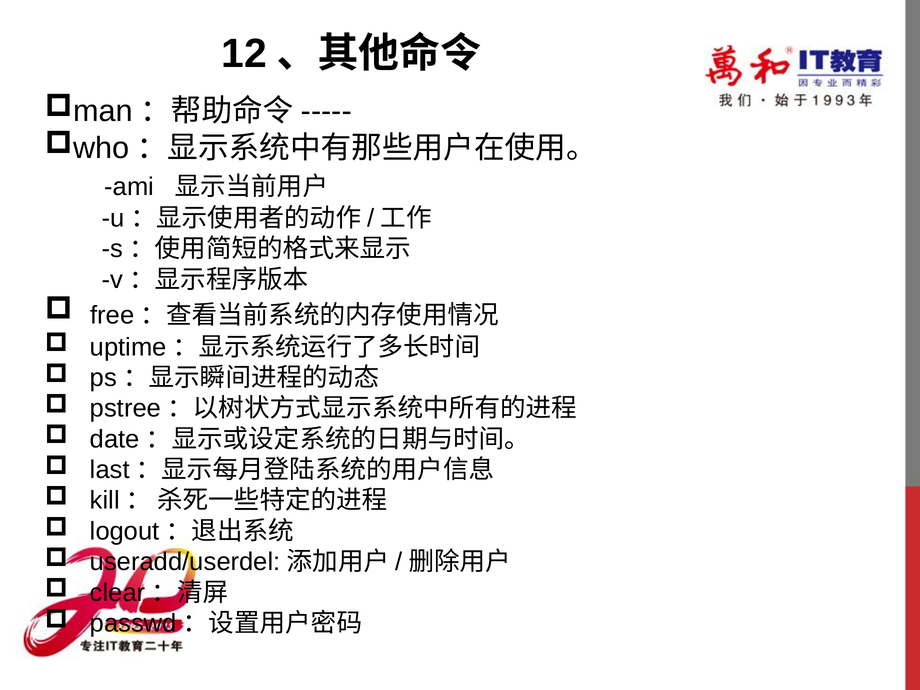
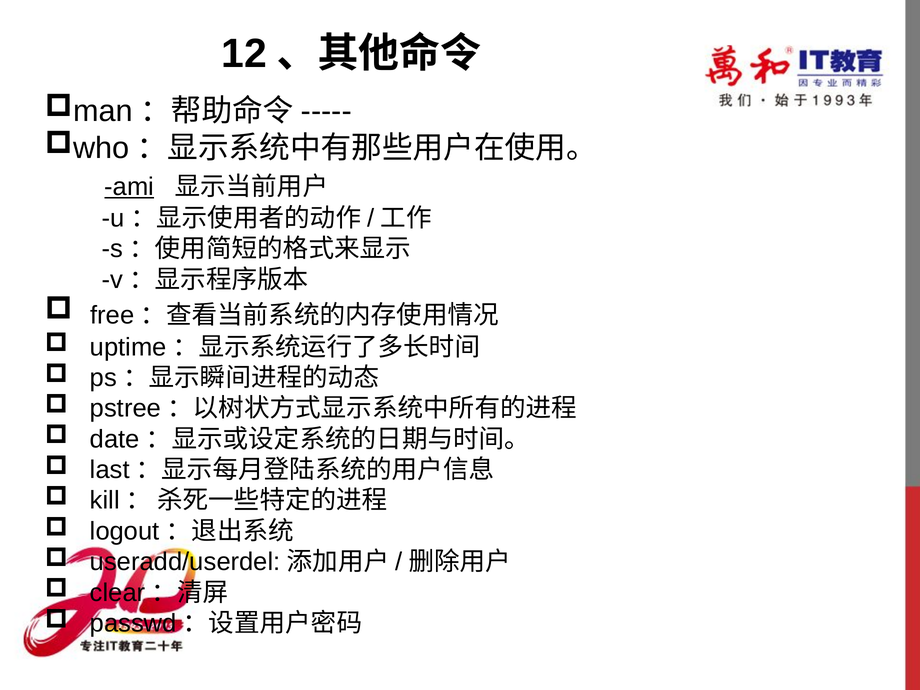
ami underline: none -> present
